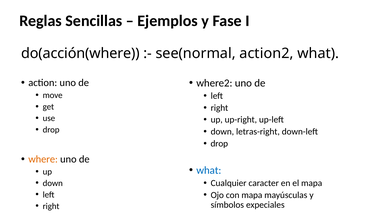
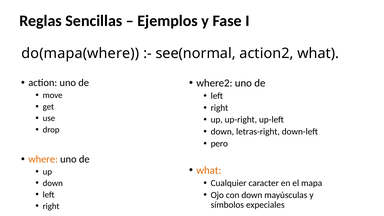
do(acción(where: do(acción(where -> do(mapa(where
drop at (219, 144): drop -> pero
what at (209, 170) colour: blue -> orange
con mapa: mapa -> down
